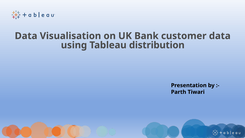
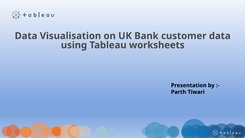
distribution: distribution -> worksheets
